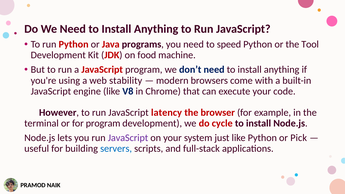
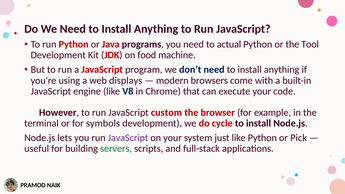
speed: speed -> actual
stability: stability -> displays
latency: latency -> custom
for program: program -> symbols
servers colour: blue -> green
